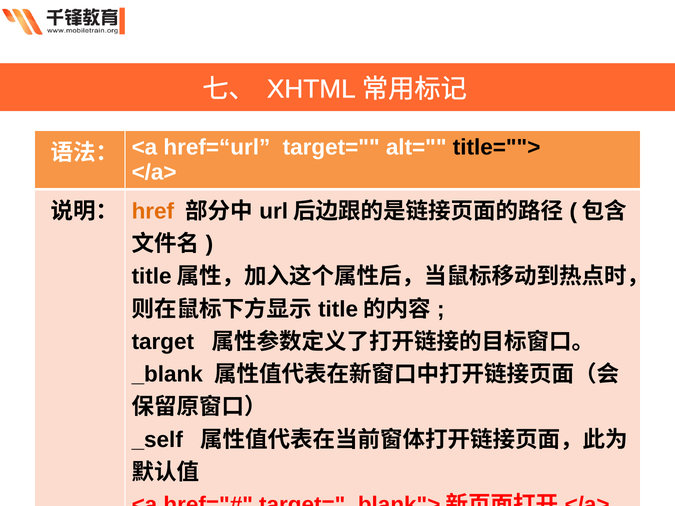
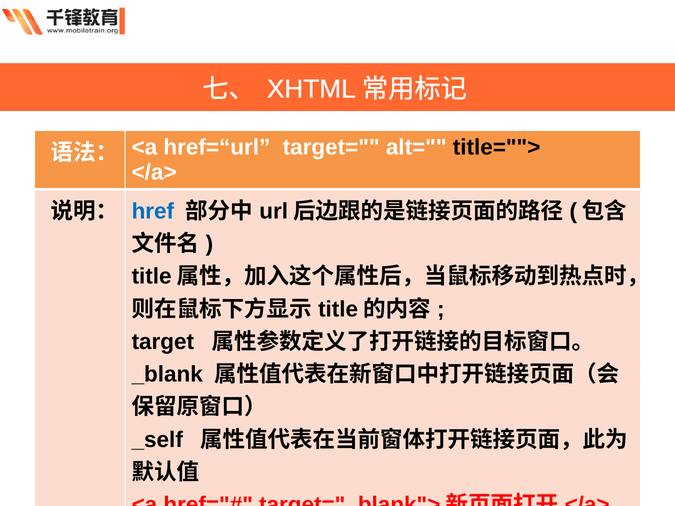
href colour: orange -> blue
